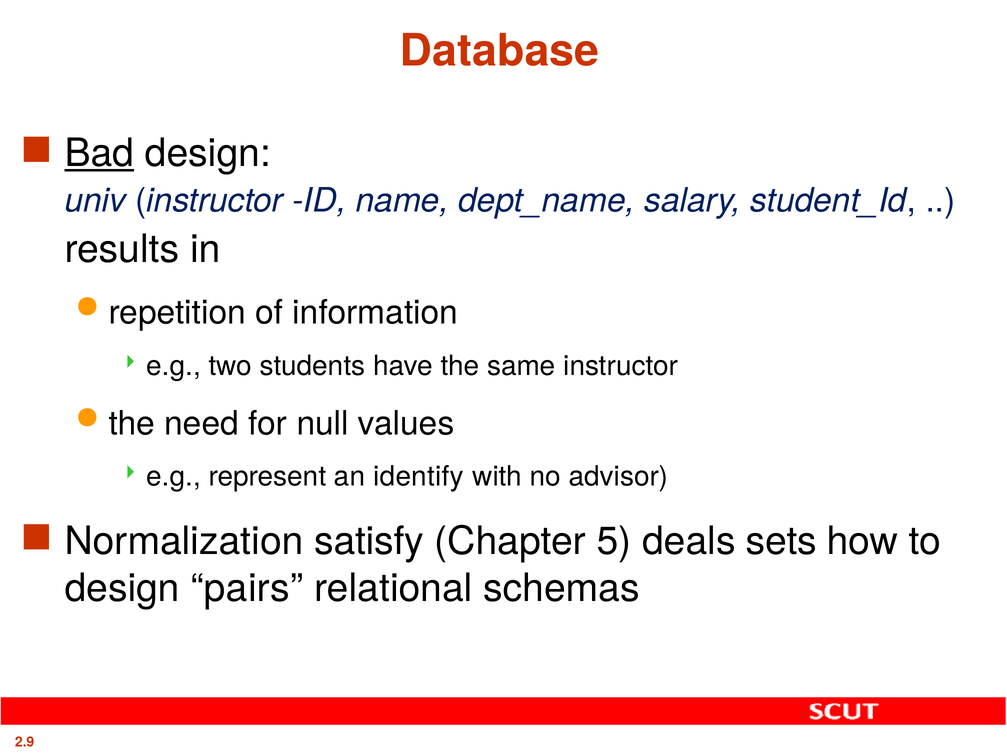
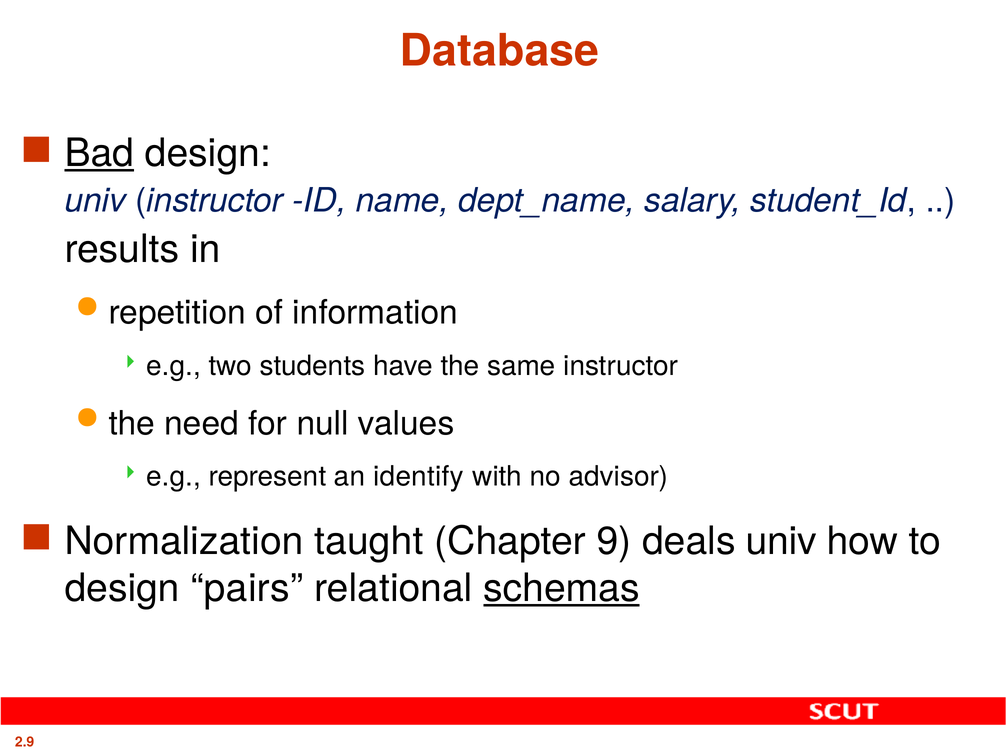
satisfy: satisfy -> taught
5: 5 -> 9
deals sets: sets -> univ
schemas underline: none -> present
